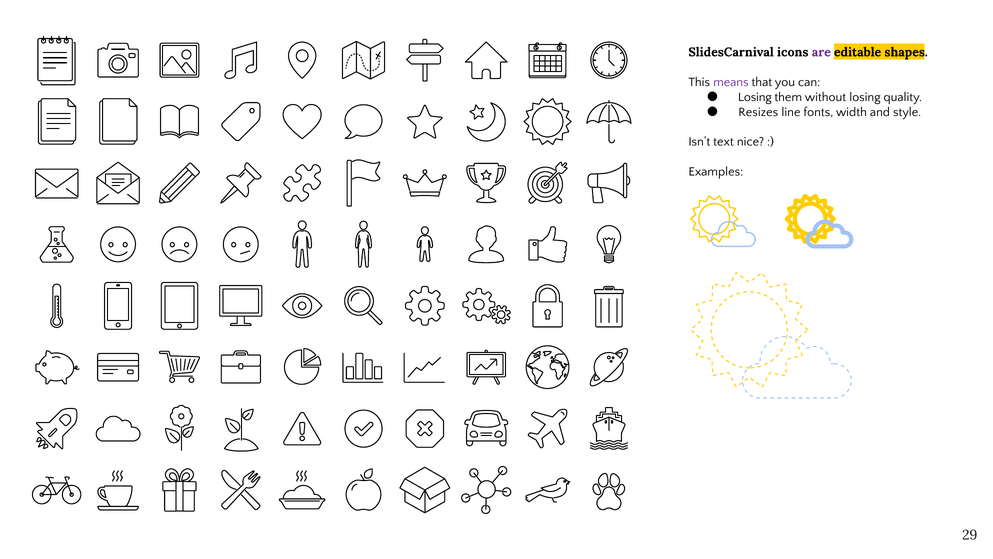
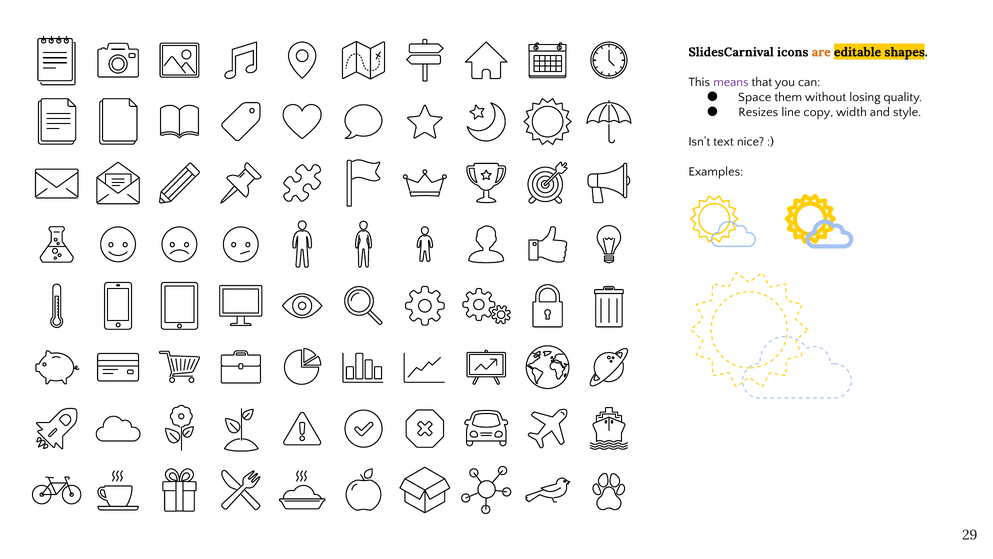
are colour: purple -> orange
Losing at (755, 97): Losing -> Space
fonts: fonts -> copy
